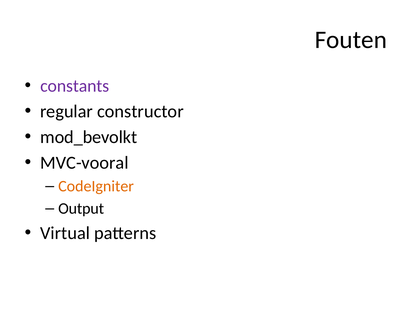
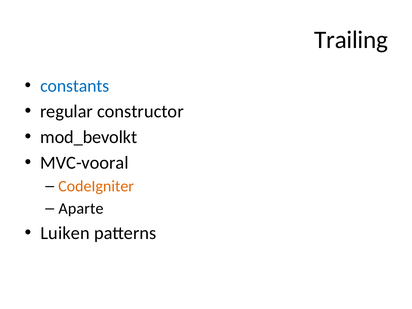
Fouten: Fouten -> Trailing
constants colour: purple -> blue
Output: Output -> Aparte
Virtual: Virtual -> Luiken
